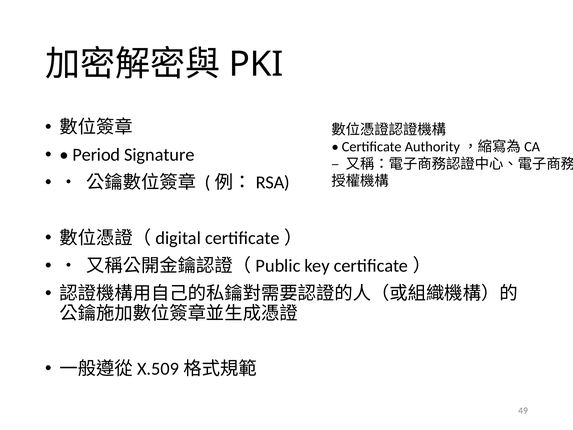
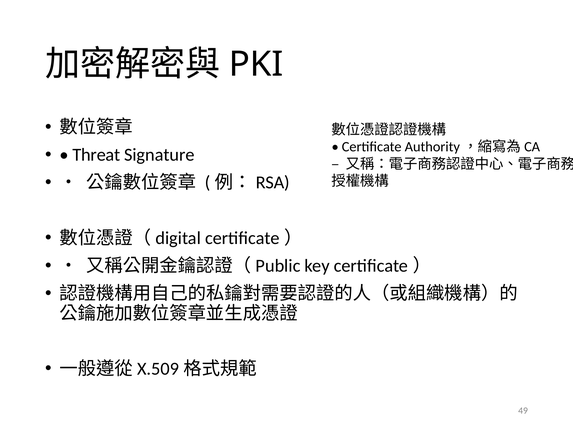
Period: Period -> Threat
